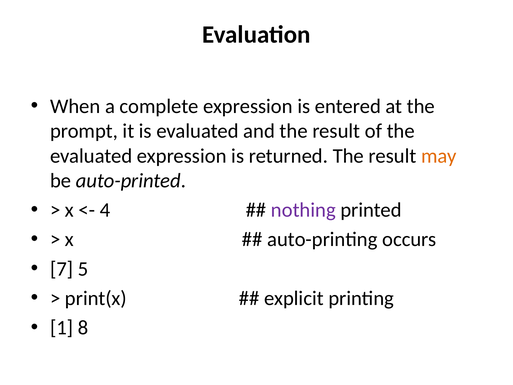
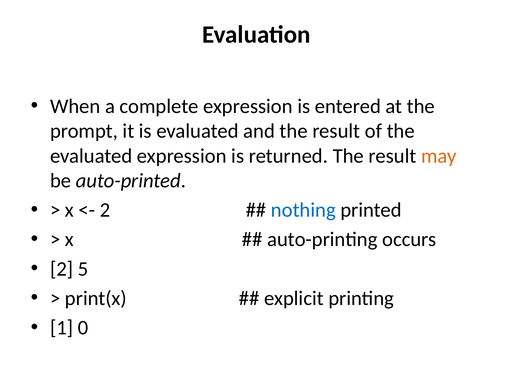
4 at (105, 210): 4 -> 2
nothing colour: purple -> blue
7 at (62, 269): 7 -> 2
8: 8 -> 0
